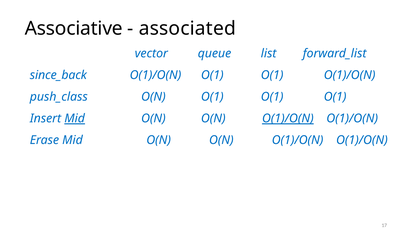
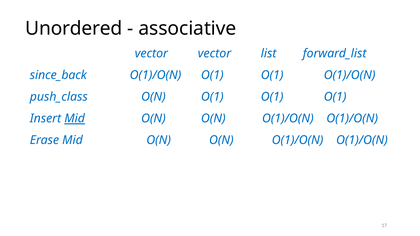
Associative: Associative -> Unordered
associated: associated -> associative
vector queue: queue -> vector
O(1)/O(N at (288, 119) underline: present -> none
